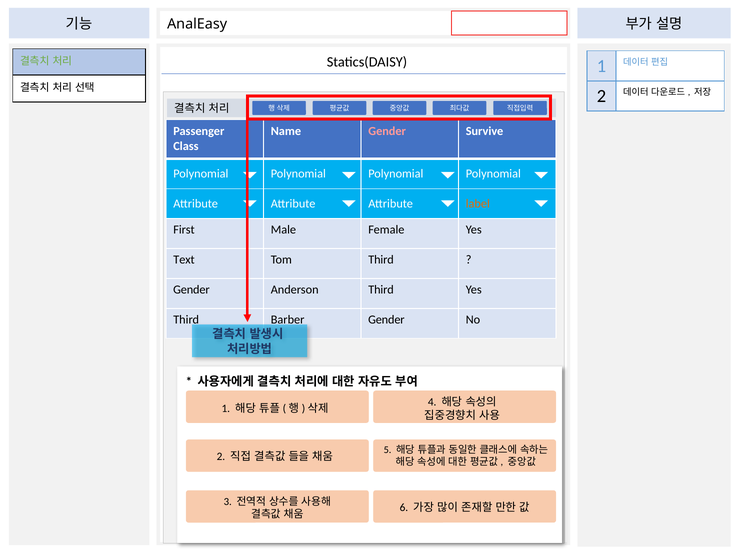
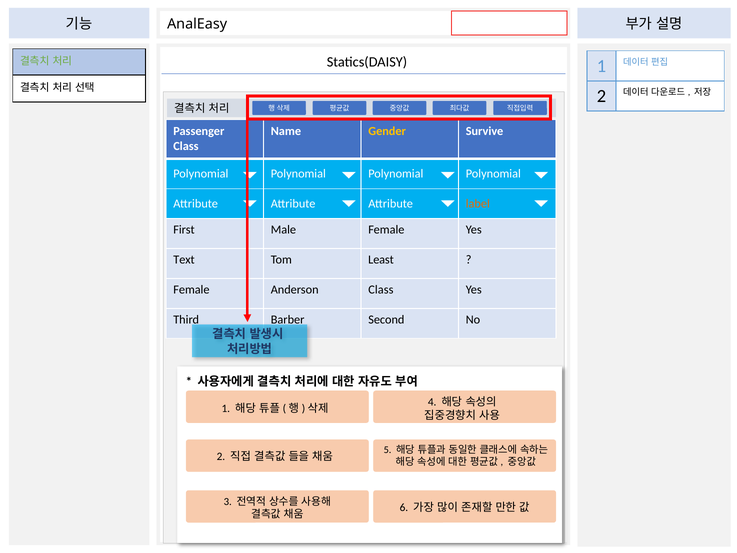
Gender at (387, 131) colour: pink -> yellow
Tom Third: Third -> Least
Gender at (191, 290): Gender -> Female
Anderson Third: Third -> Class
Gender at (386, 319): Gender -> Second
